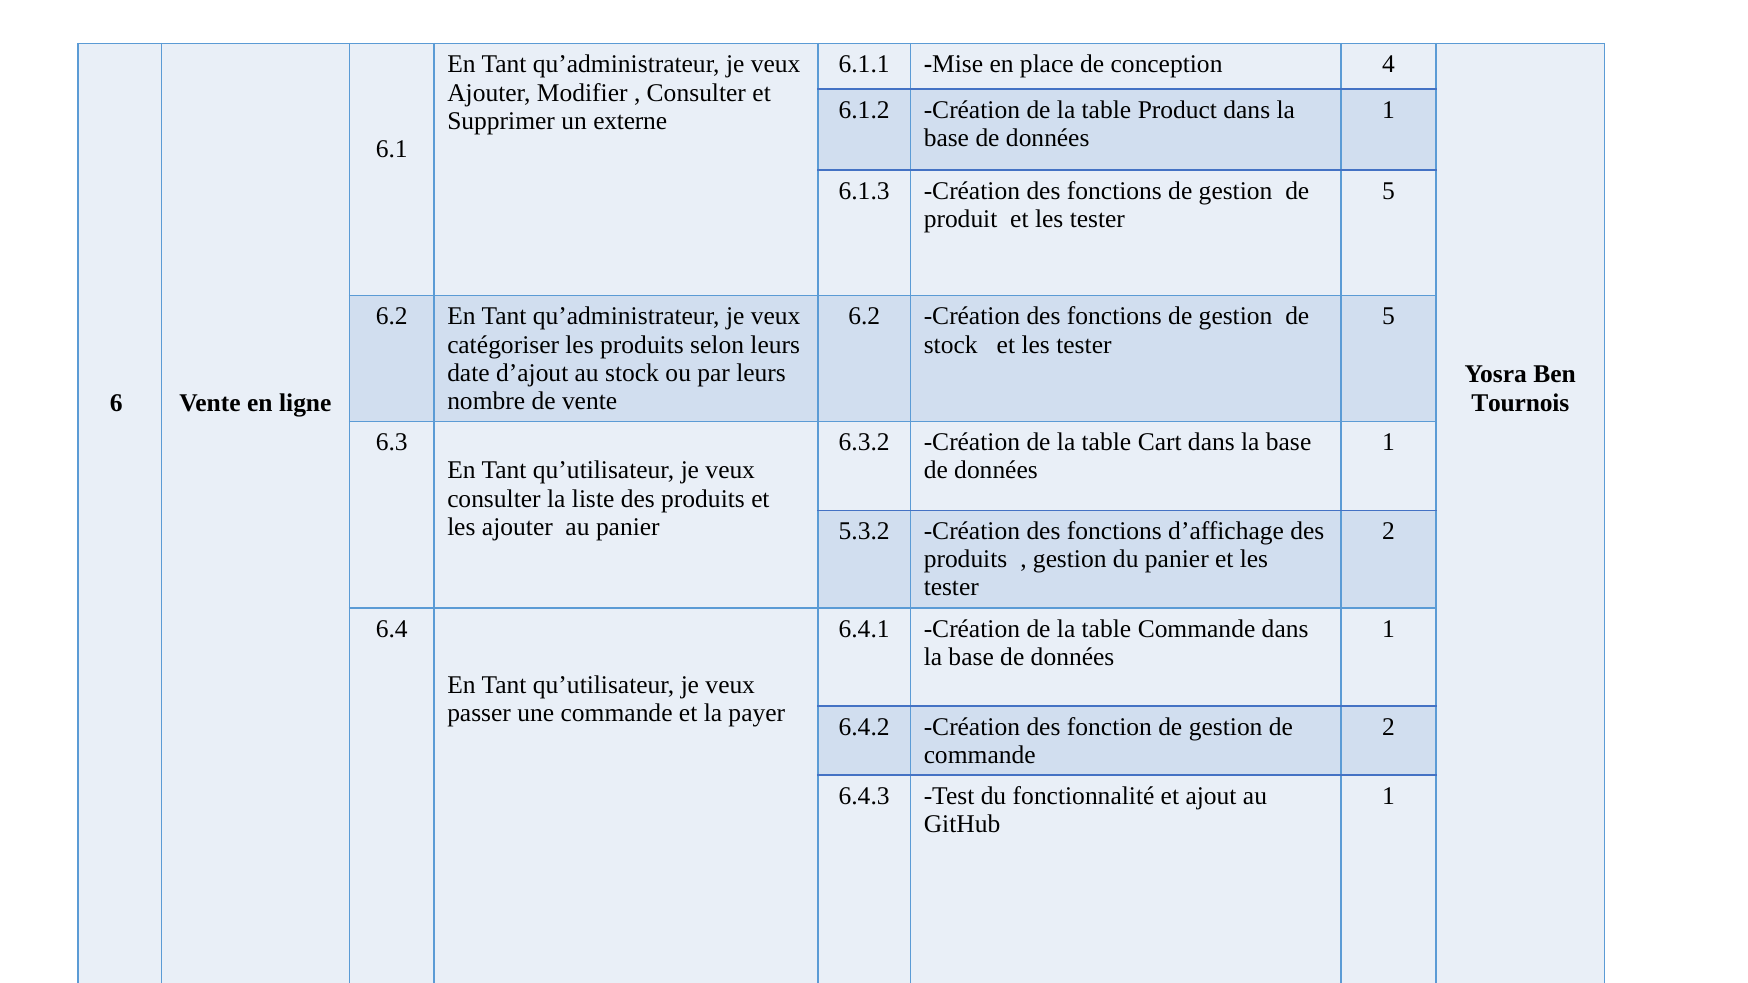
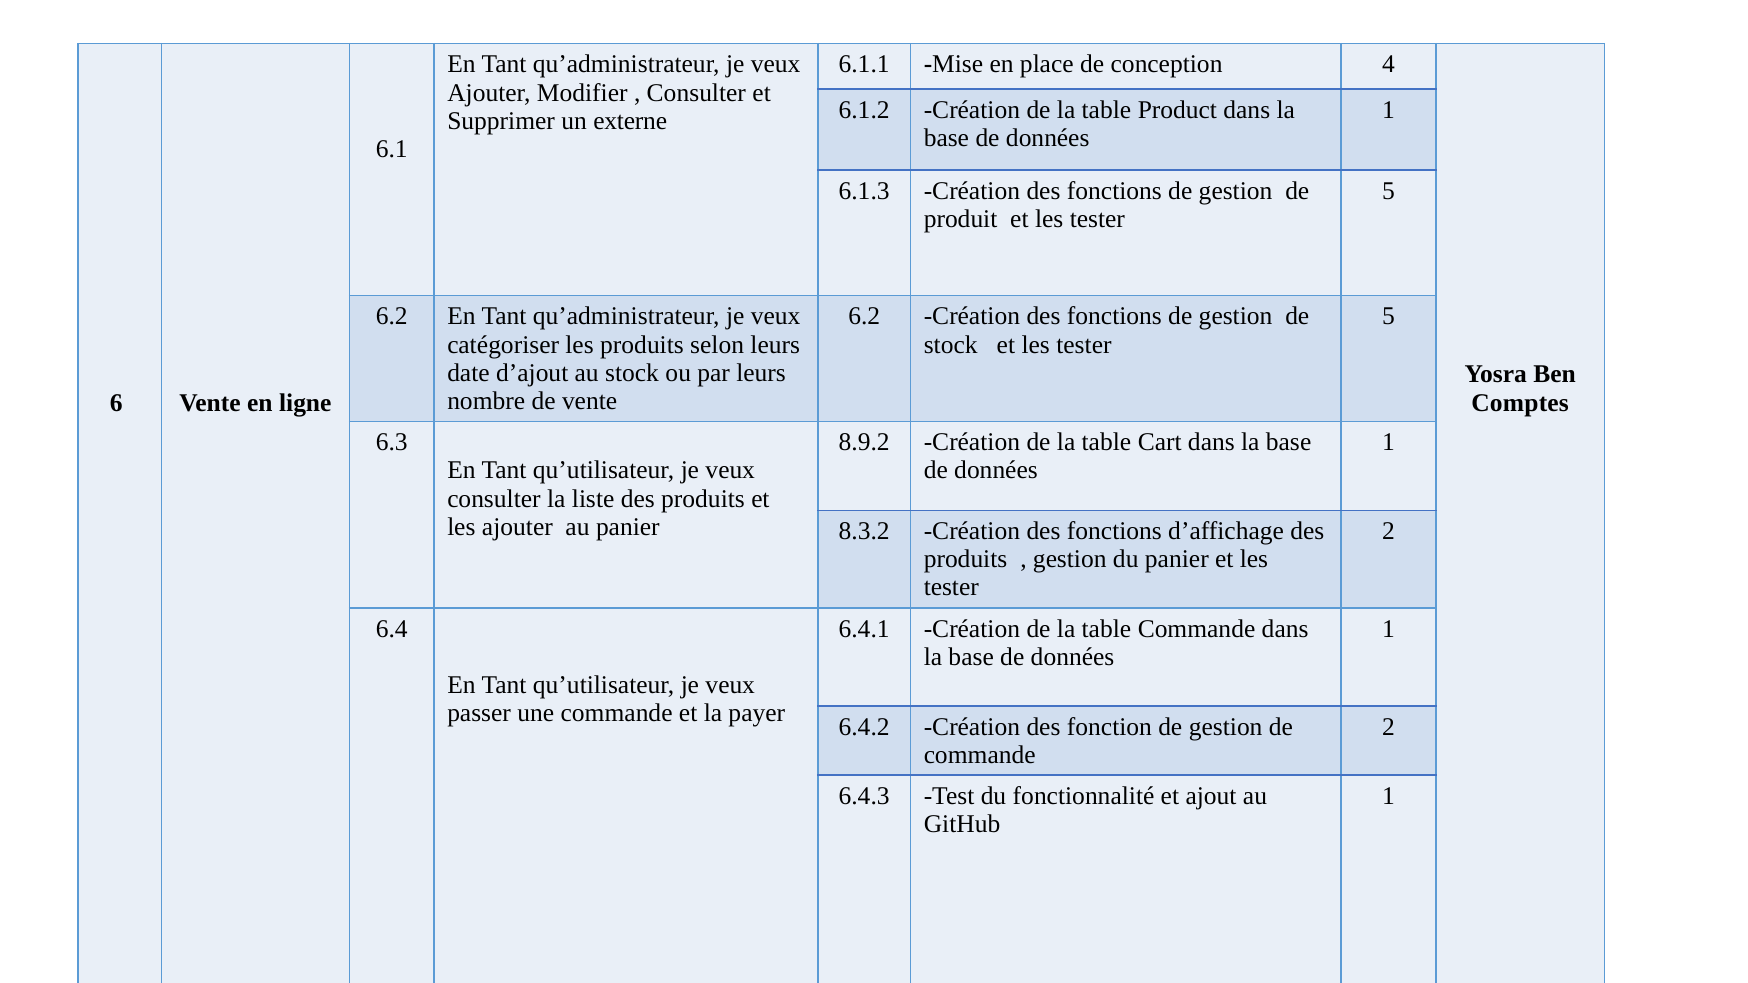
Tournois: Tournois -> Comptes
6.3.2: 6.3.2 -> 8.9.2
5.3.2: 5.3.2 -> 8.3.2
